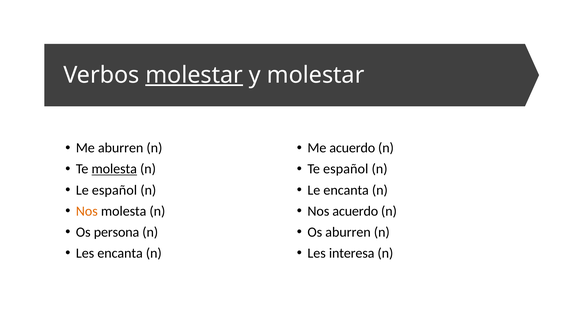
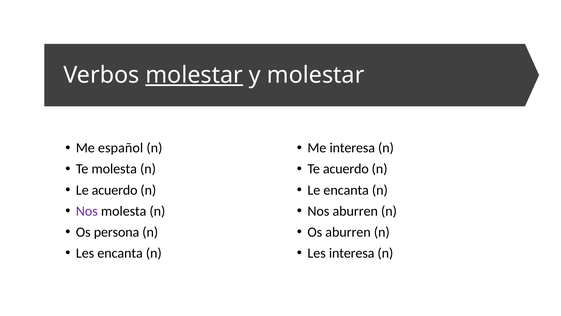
Me aburren: aburren -> español
Me acuerdo: acuerdo -> interesa
molesta at (114, 169) underline: present -> none
Te español: español -> acuerdo
Le español: español -> acuerdo
Nos at (87, 211) colour: orange -> purple
Nos acuerdo: acuerdo -> aburren
